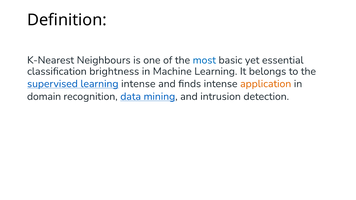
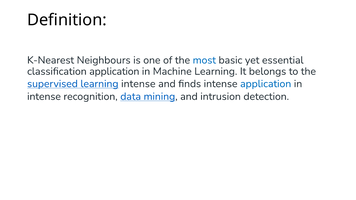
classification brightness: brightness -> application
application at (266, 84) colour: orange -> blue
domain at (44, 97): domain -> intense
